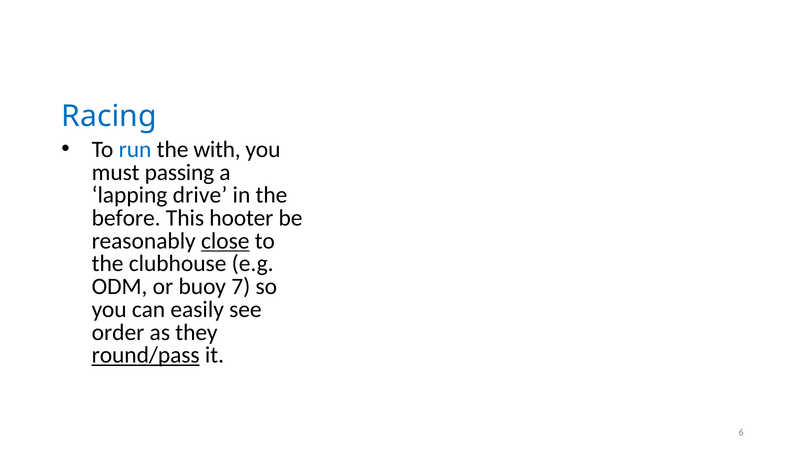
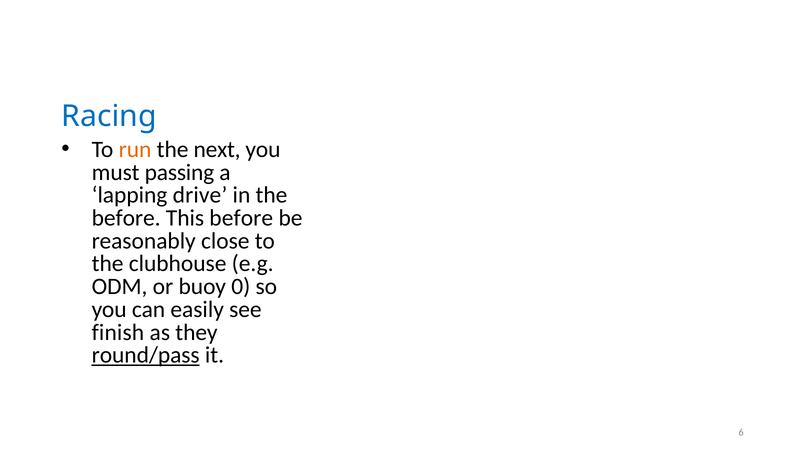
run colour: blue -> orange
with: with -> next
This hooter: hooter -> before
close underline: present -> none
7: 7 -> 0
order: order -> finish
